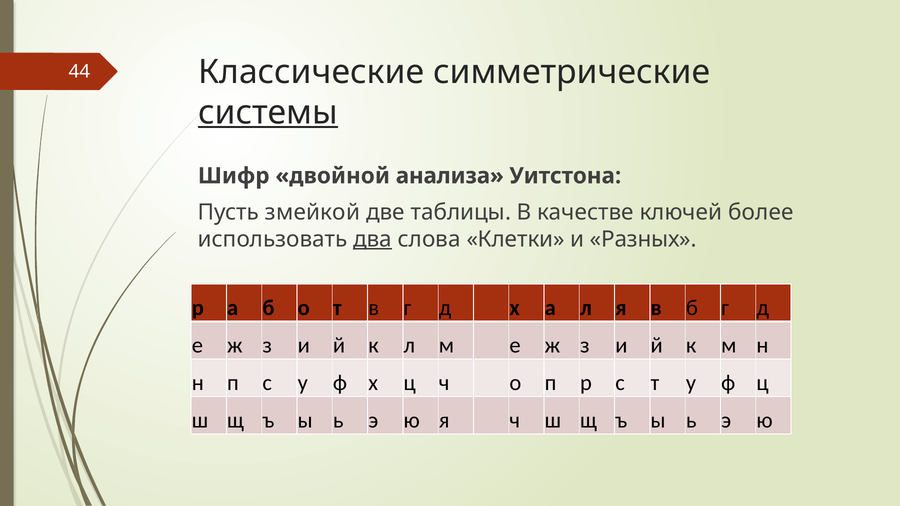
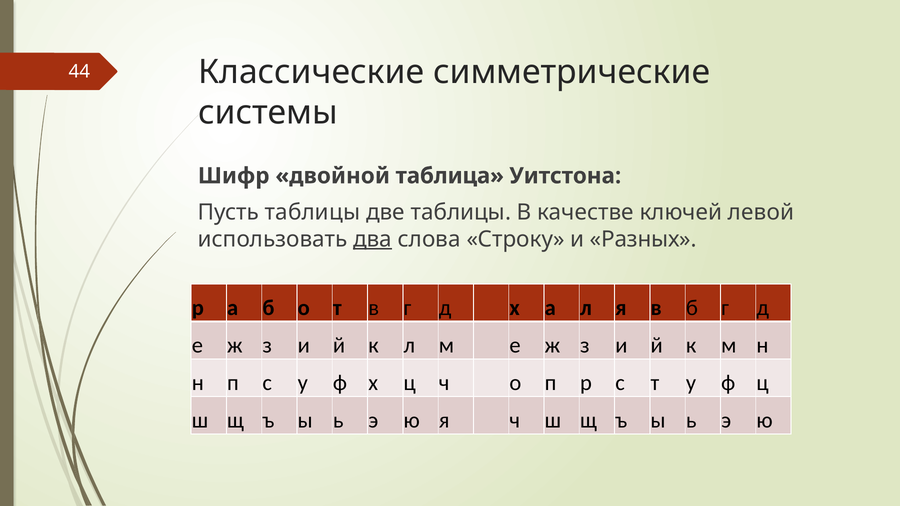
системы underline: present -> none
анализа: анализа -> таблица
Пусть змейкой: змейкой -> таблицы
более: более -> левой
Клетки: Клетки -> Строку
